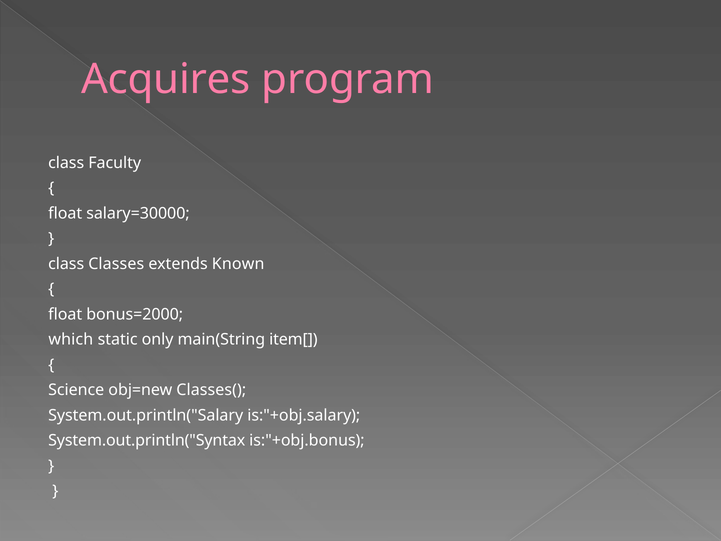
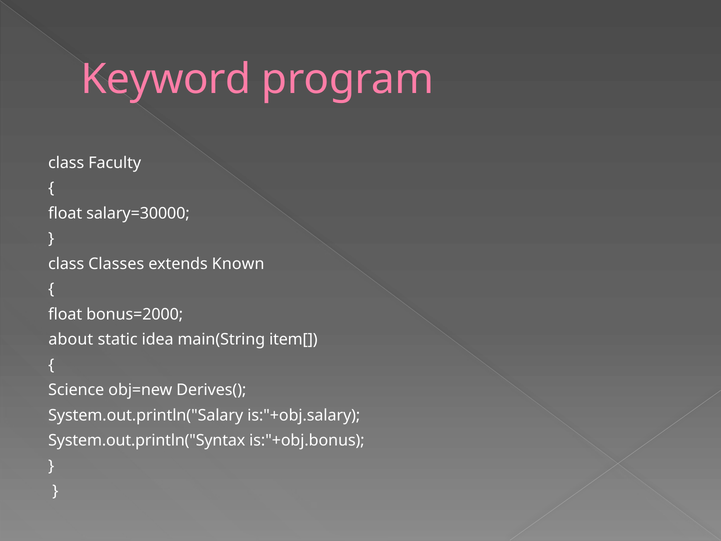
Acquires: Acquires -> Keyword
which: which -> about
only: only -> idea
Classes(: Classes( -> Derives(
